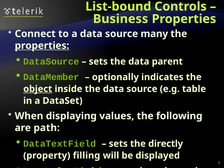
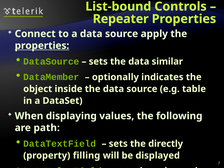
Business: Business -> Repeater
many: many -> apply
parent: parent -> similar
object underline: present -> none
